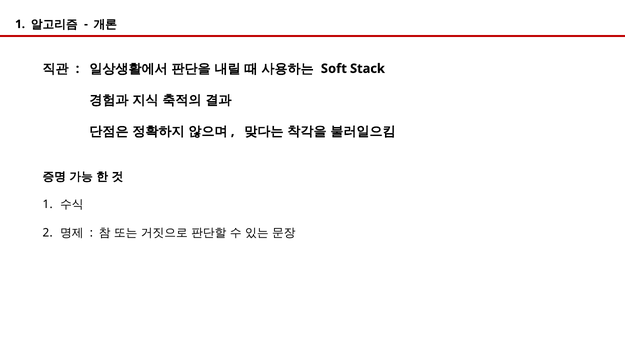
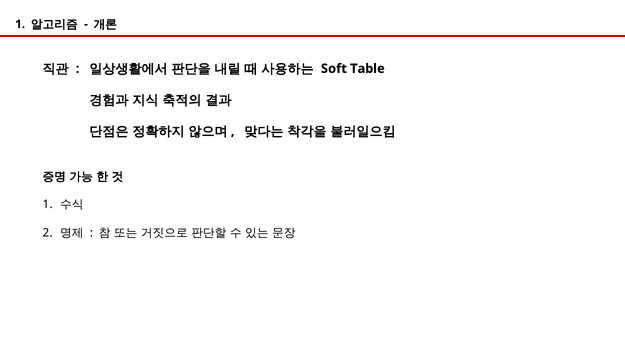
Stack: Stack -> Table
